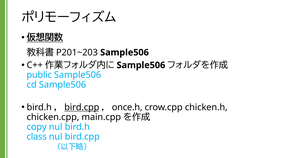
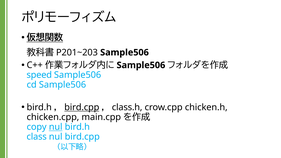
public: public -> speed
once.h: once.h -> class.h
nul at (56, 127) underline: none -> present
